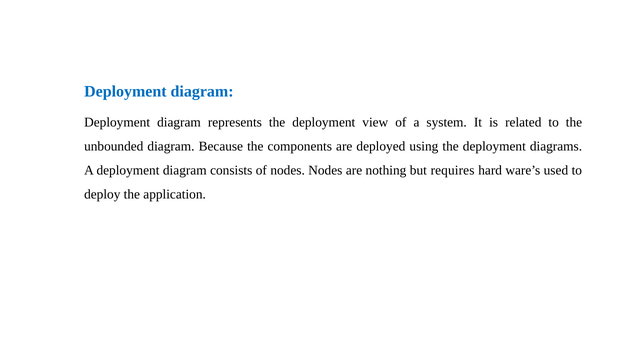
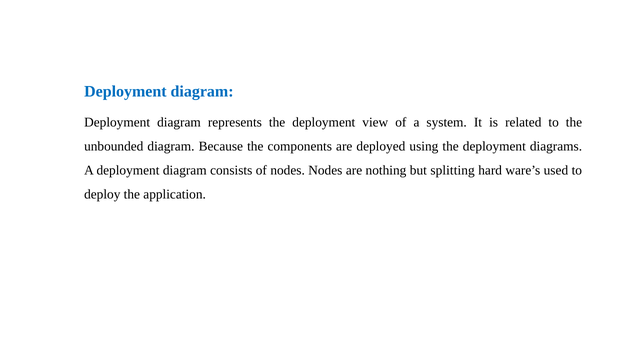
requires: requires -> splitting
